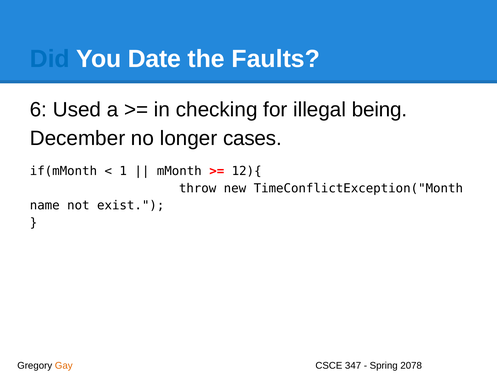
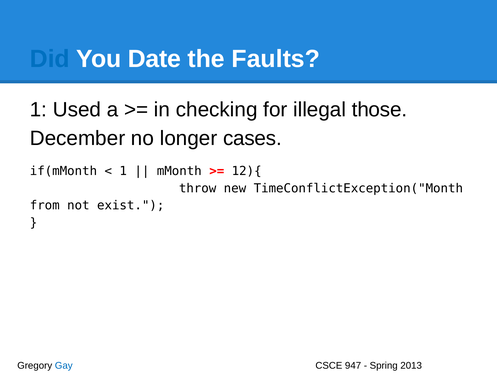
6 at (38, 110): 6 -> 1
being: being -> those
name: name -> from
Gay colour: orange -> blue
347: 347 -> 947
2078: 2078 -> 2013
